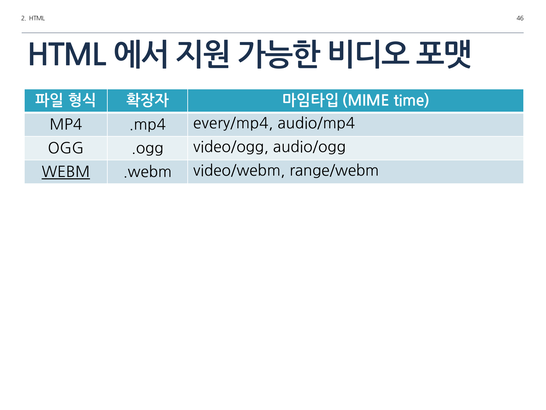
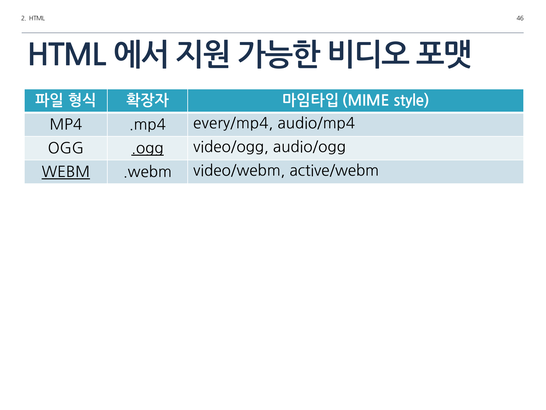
time: time -> style
.ogg underline: none -> present
range/webm: range/webm -> active/webm
